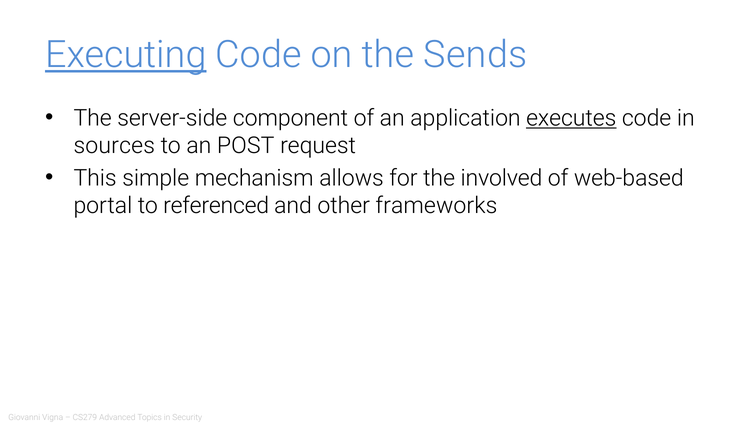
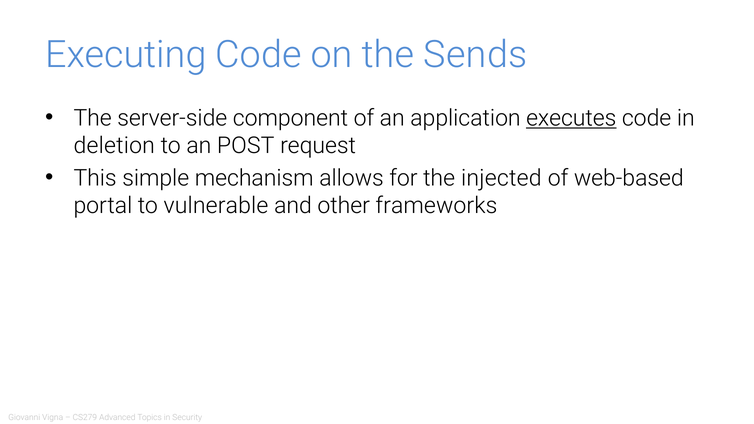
Executing underline: present -> none
sources: sources -> deletion
involved: involved -> injected
referenced: referenced -> vulnerable
